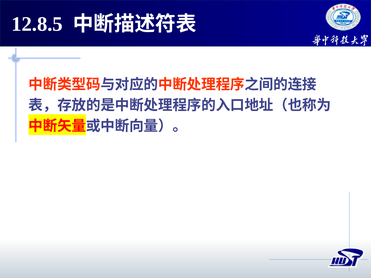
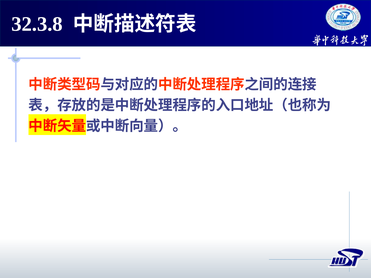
12.8.5: 12.8.5 -> 32.3.8
